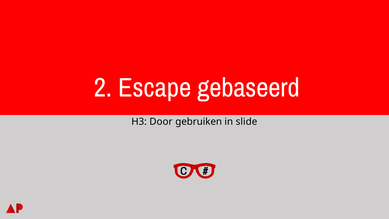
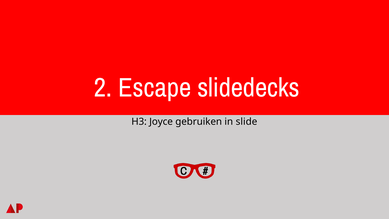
gebaseerd: gebaseerd -> slidedecks
Door: Door -> Joyce
